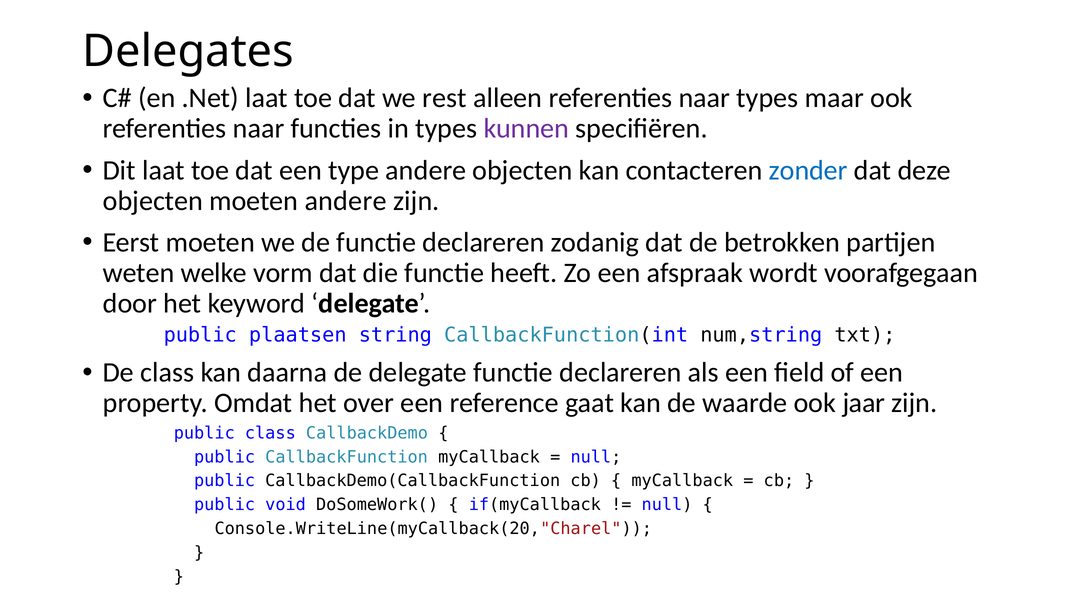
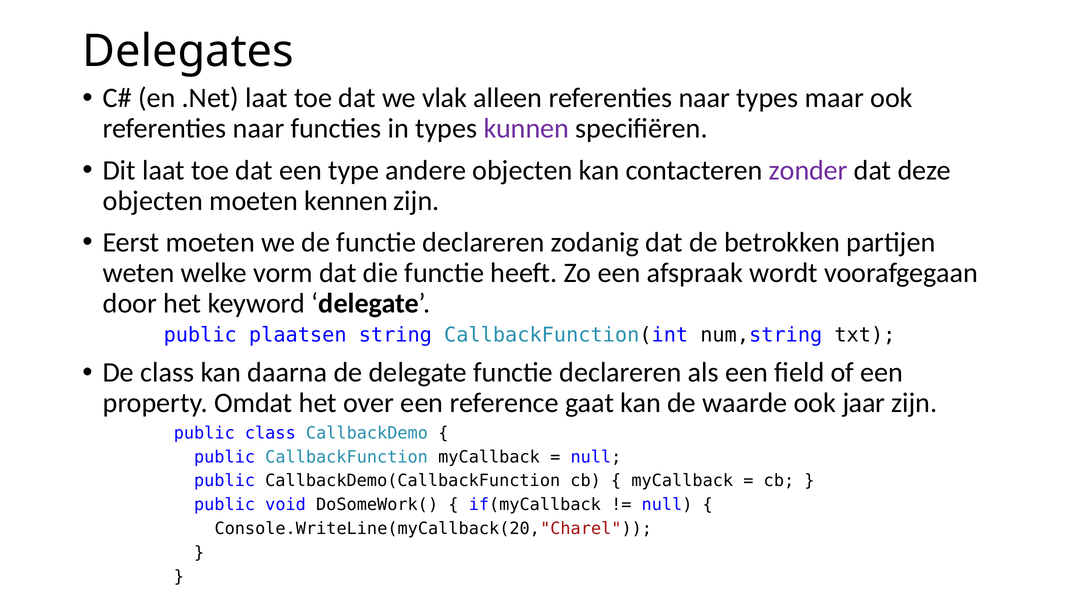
rest: rest -> vlak
zonder colour: blue -> purple
moeten andere: andere -> kennen
